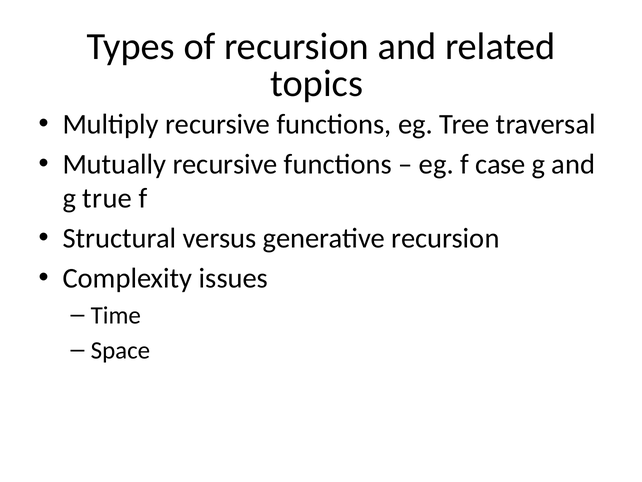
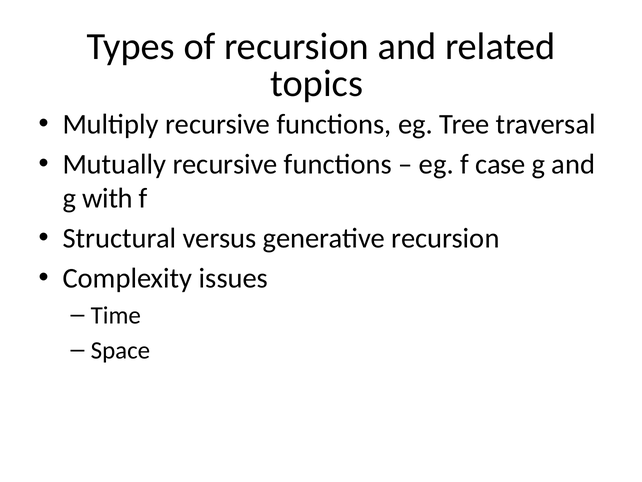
true: true -> with
